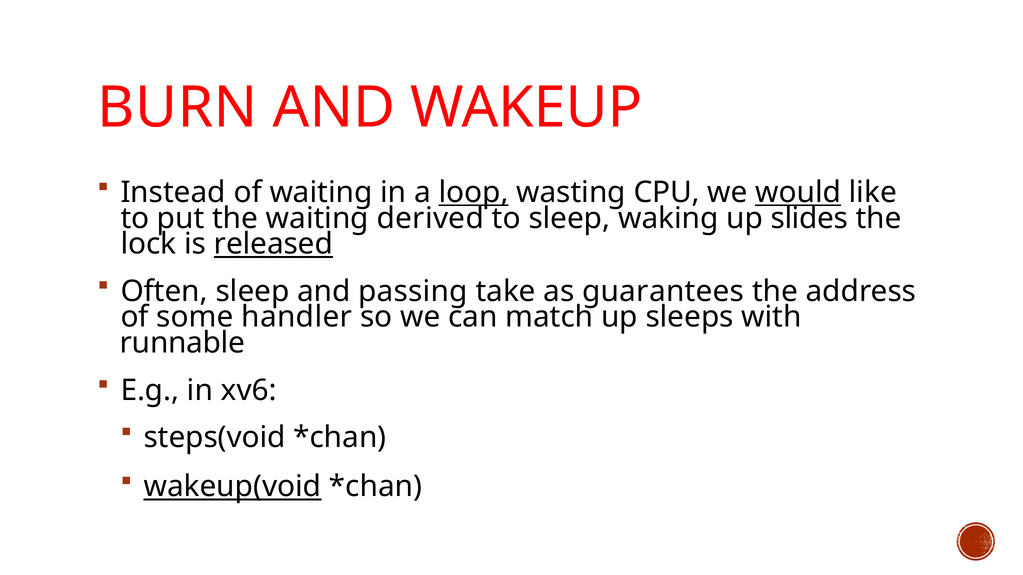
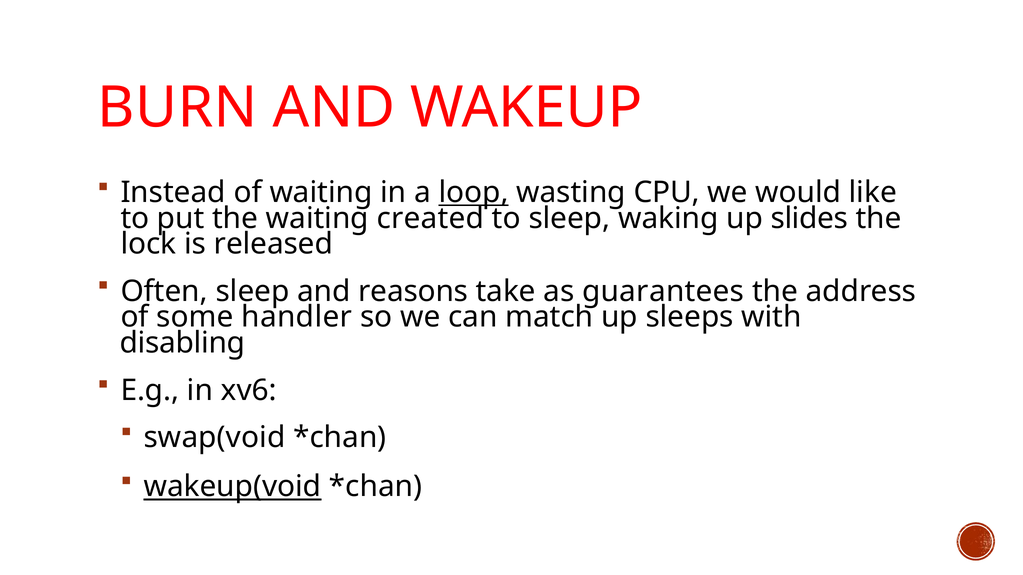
would underline: present -> none
derived: derived -> created
released underline: present -> none
passing: passing -> reasons
runnable: runnable -> disabling
steps(void: steps(void -> swap(void
